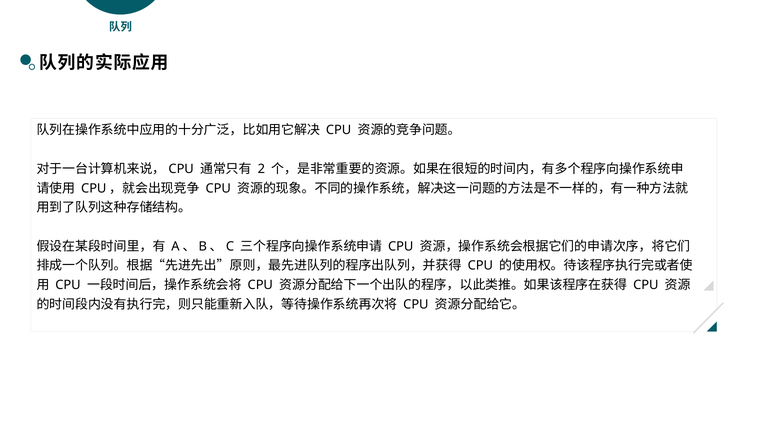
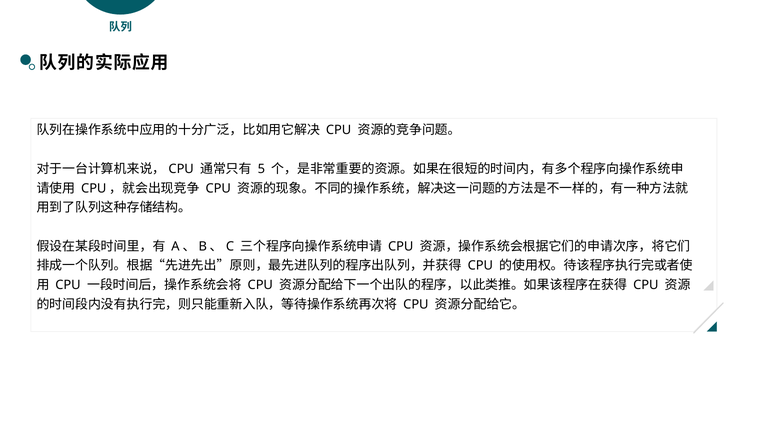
2: 2 -> 5
